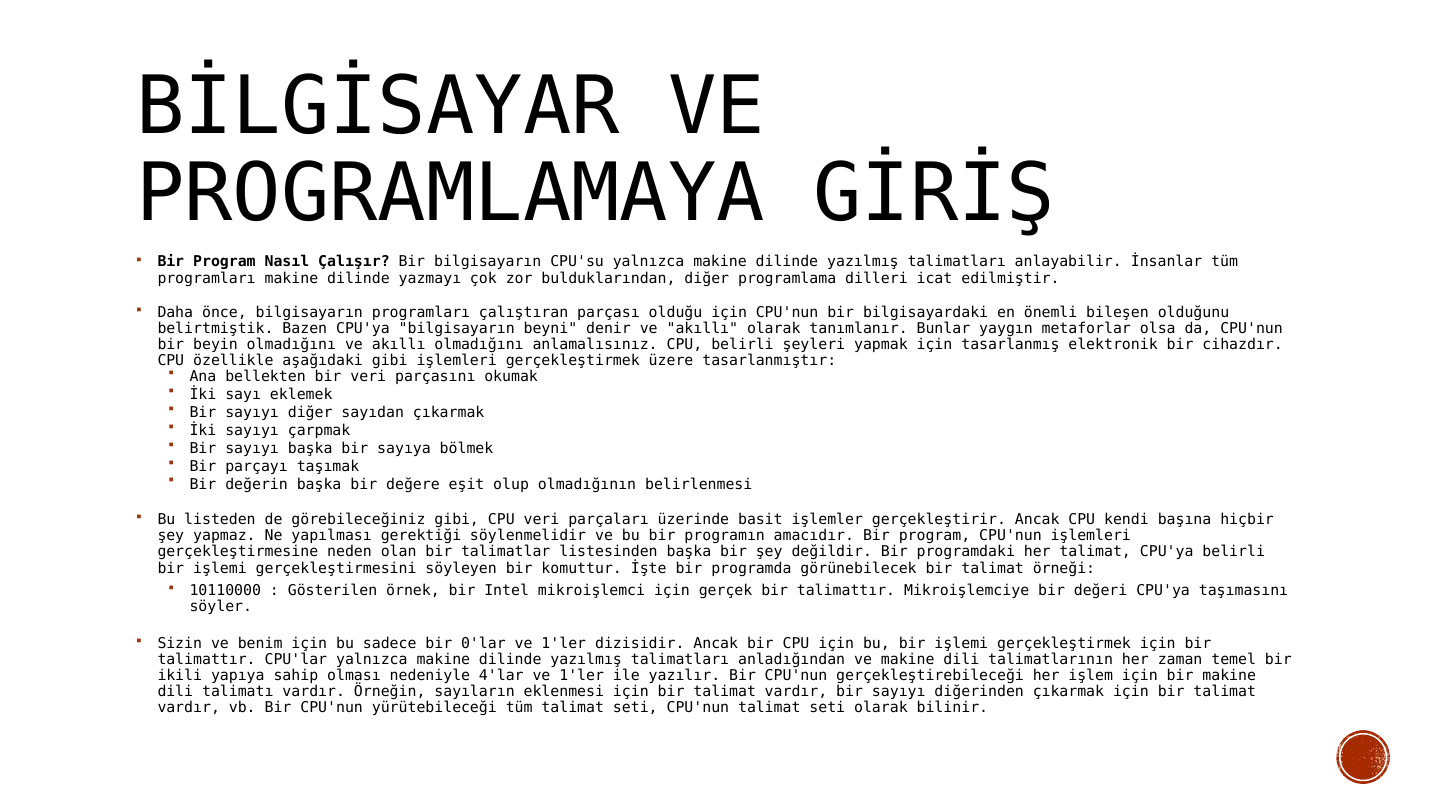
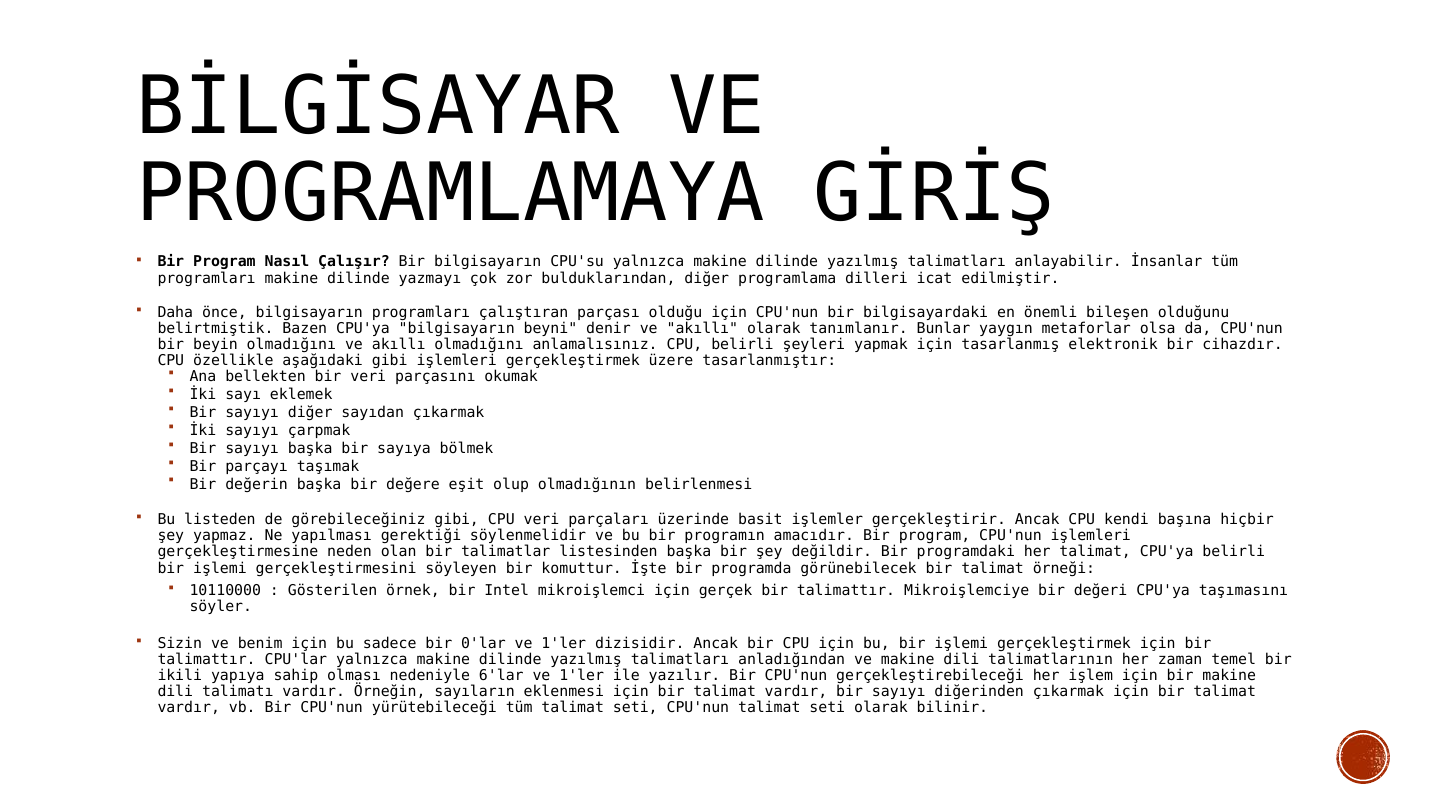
4'lar: 4'lar -> 6'lar
